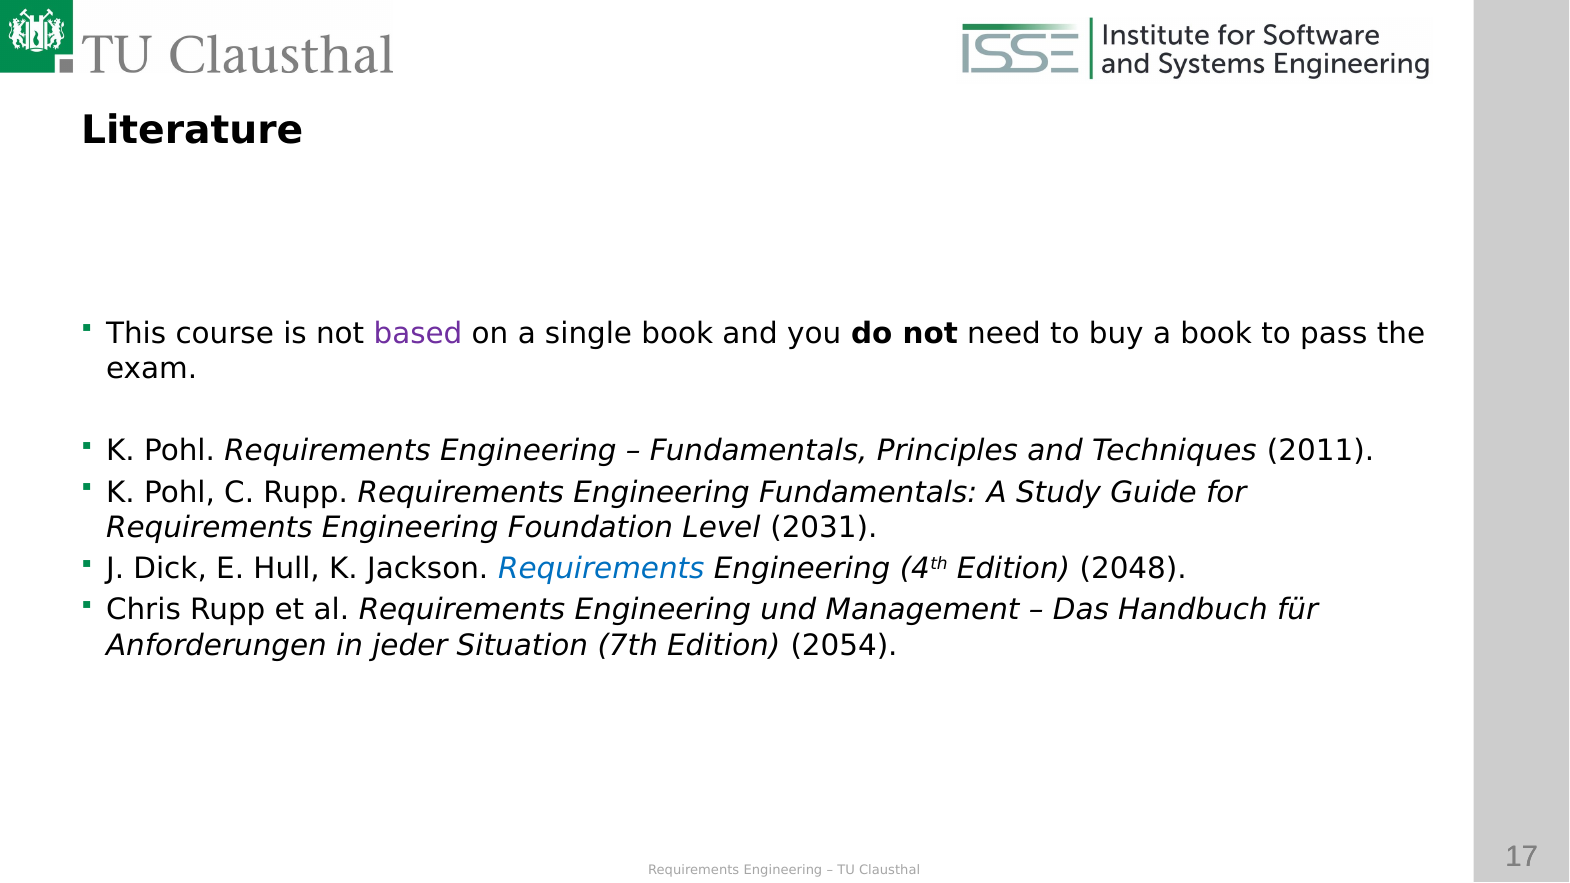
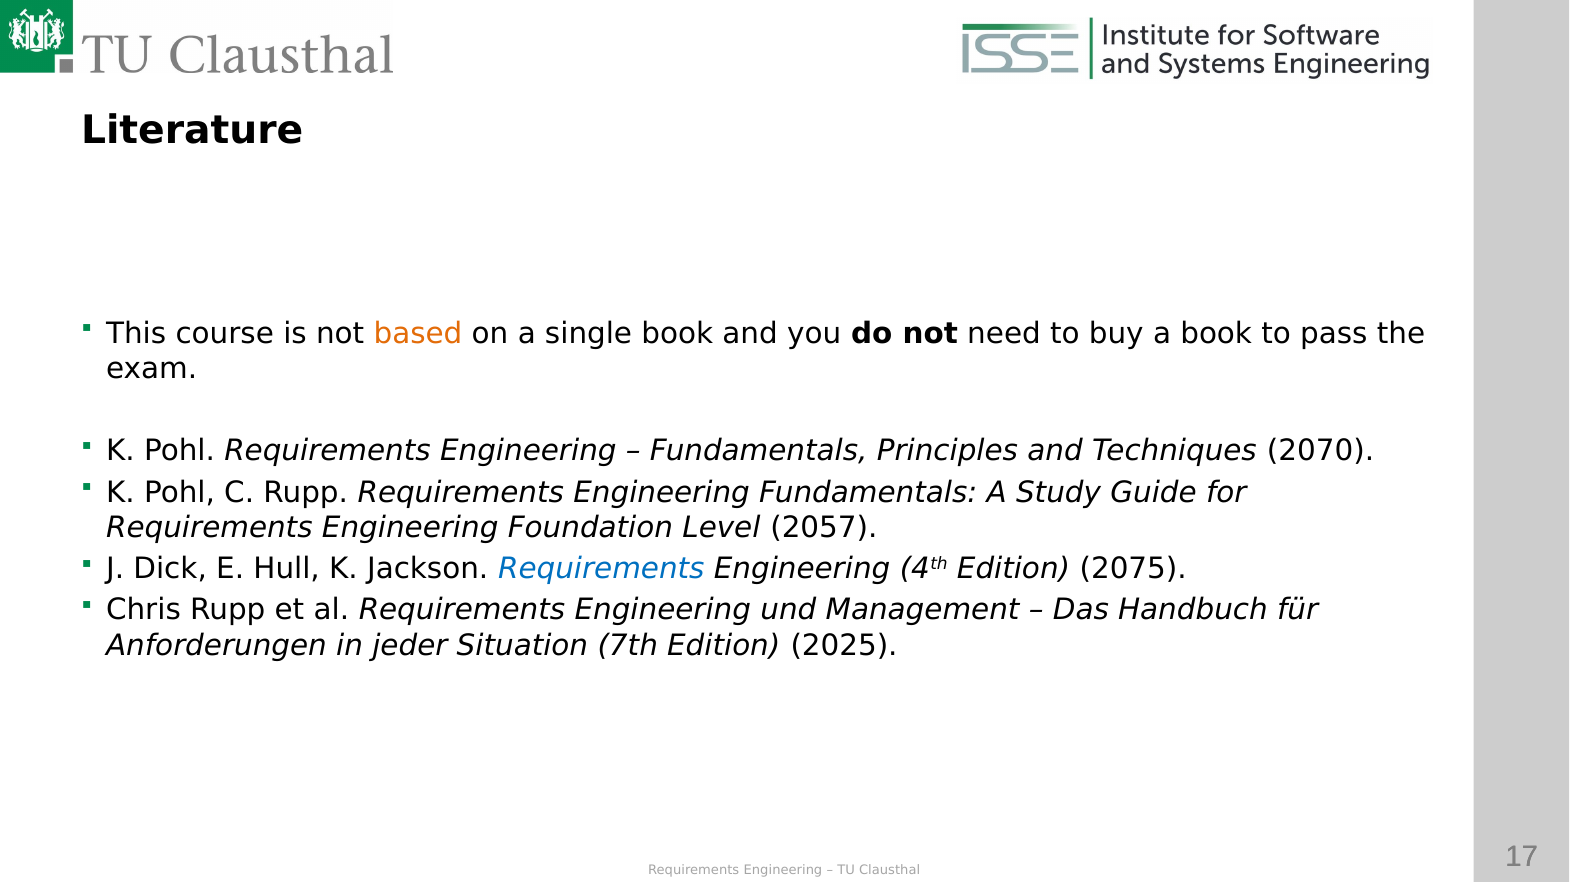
based colour: purple -> orange
2011: 2011 -> 2070
2031: 2031 -> 2057
2048: 2048 -> 2075
2054: 2054 -> 2025
